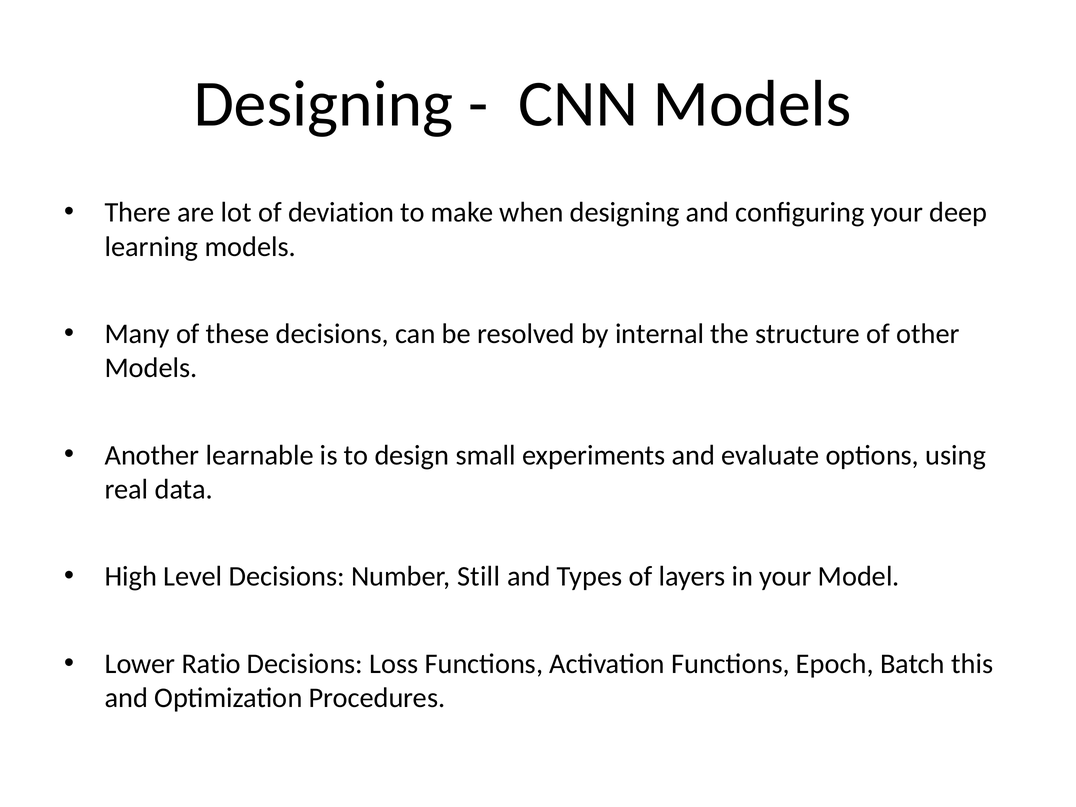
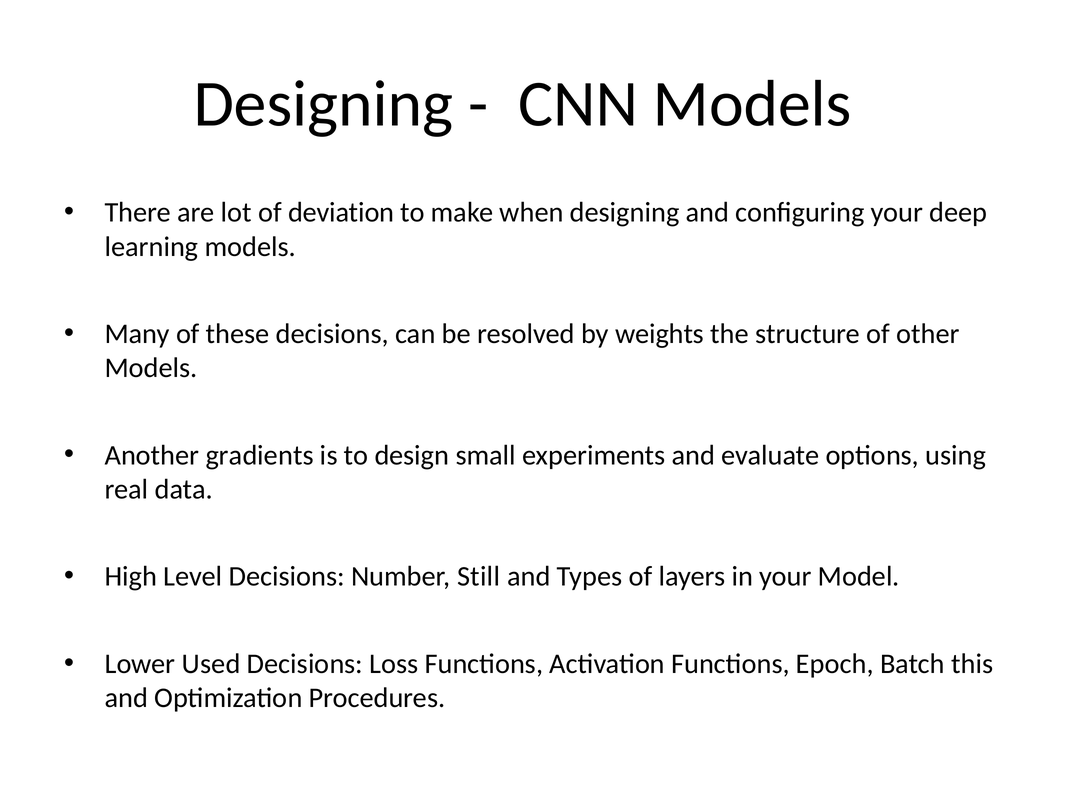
internal: internal -> weights
learnable: learnable -> gradients
Ratio: Ratio -> Used
